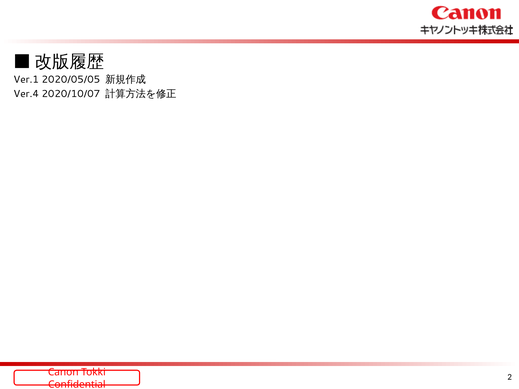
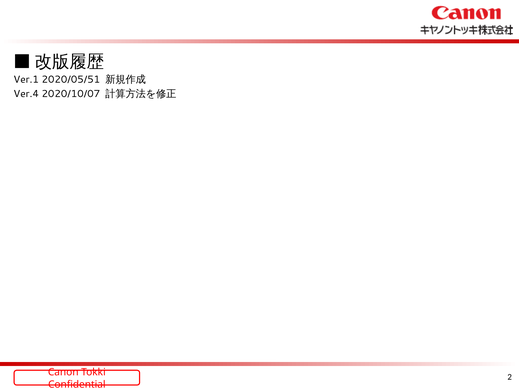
2020/05/05: 2020/05/05 -> 2020/05/51
